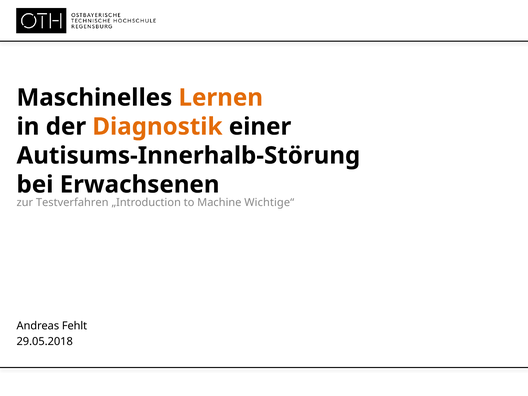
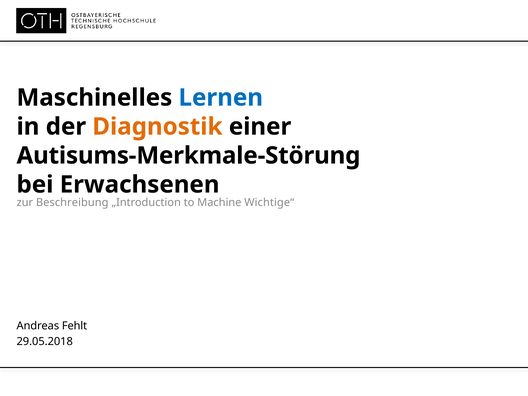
Lernen colour: orange -> blue
Autisums-Innerhalb-Störung: Autisums-Innerhalb-Störung -> Autisums-Merkmale-Störung
Testverfahren: Testverfahren -> Beschreibung
